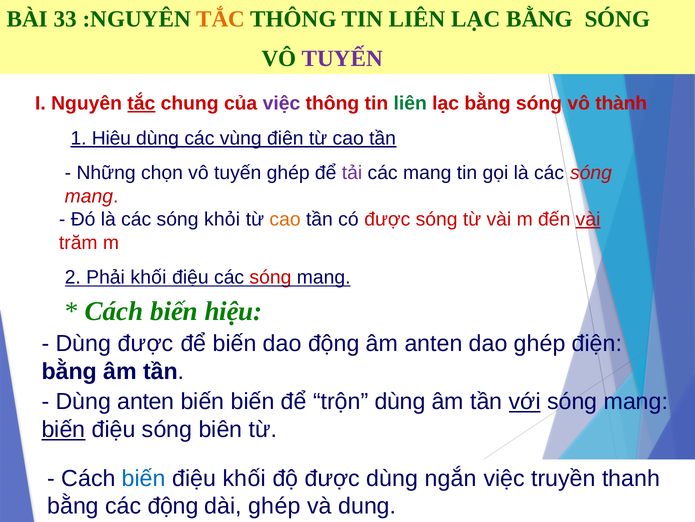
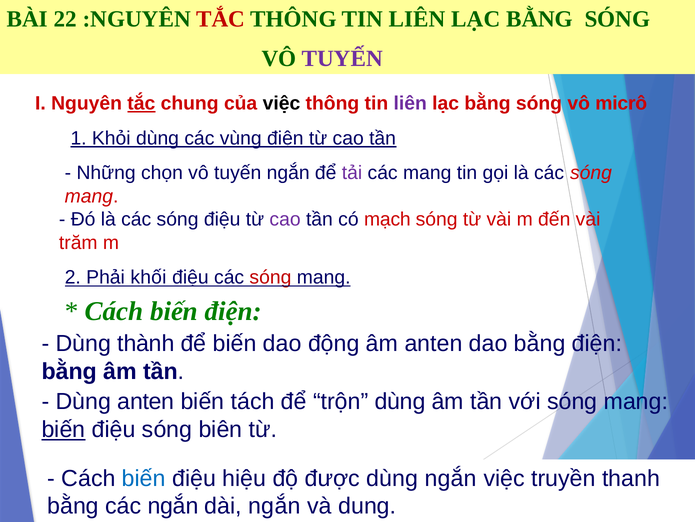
33: 33 -> 22
TẮC at (221, 19) colour: orange -> red
việc at (281, 103) colour: purple -> black
liên at (410, 103) colour: green -> purple
thành: thành -> micrô
1 Hiệu: Hiệu -> Khỏi
tuyến ghép: ghép -> ngắn
sóng khỏi: khỏi -> điệu
cao at (285, 219) colour: orange -> purple
có được: được -> mạch
vài at (588, 219) underline: present -> none
biến hiệu: hiệu -> điện
Dùng được: được -> thành
dao ghép: ghép -> bằng
biến biến: biến -> tách
với underline: present -> none
điệu khối: khối -> hiệu
các động: động -> ngắn
dài ghép: ghép -> ngắn
